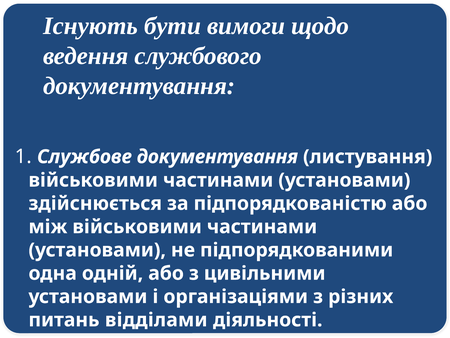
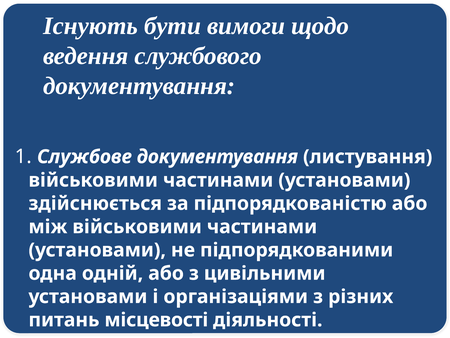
відділами: відділами -> місцевості
